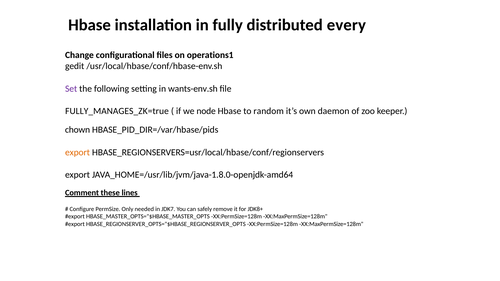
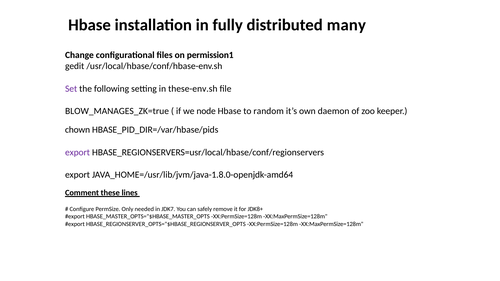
every: every -> many
operations1: operations1 -> permission1
wants-env.sh: wants-env.sh -> these-env.sh
FULLY_MANAGES_ZK=true: FULLY_MANAGES_ZK=true -> BLOW_MANAGES_ZK=true
export at (78, 153) colour: orange -> purple
